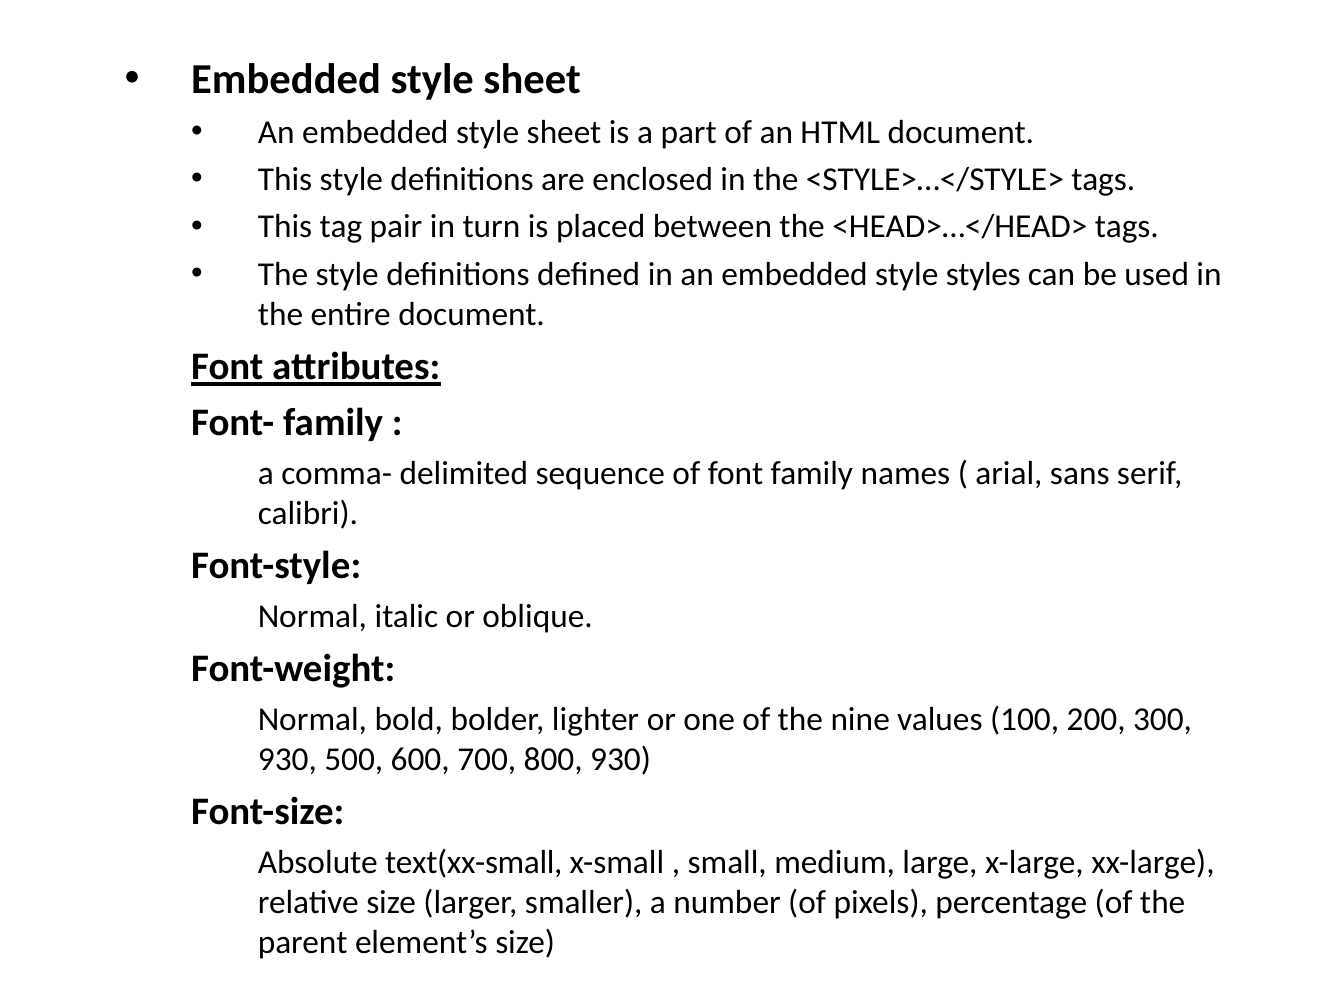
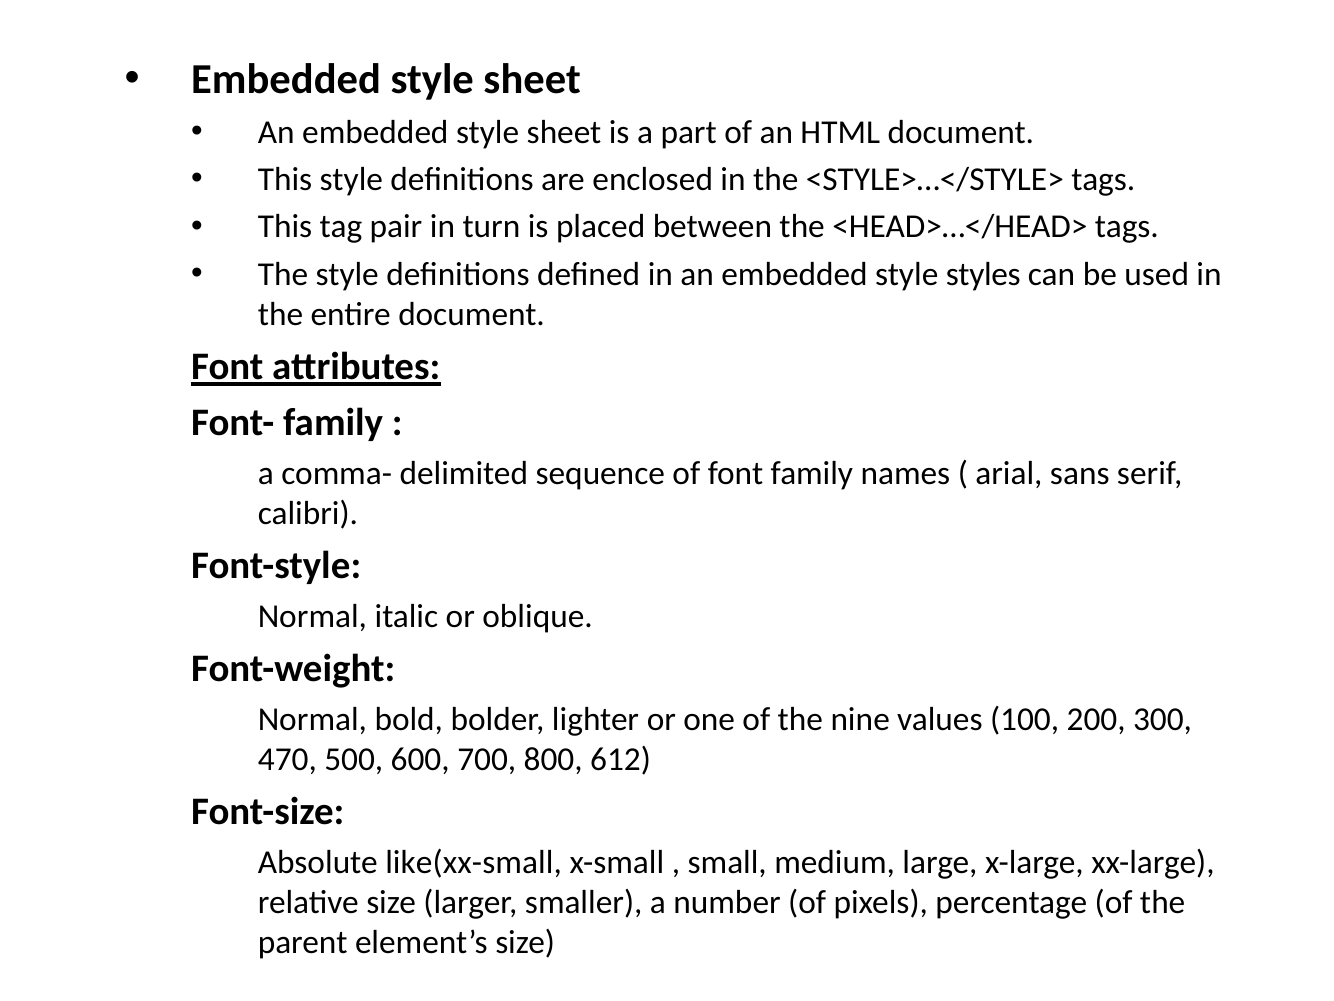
930 at (287, 759): 930 -> 470
800 930: 930 -> 612
text(xx-small: text(xx-small -> like(xx-small
